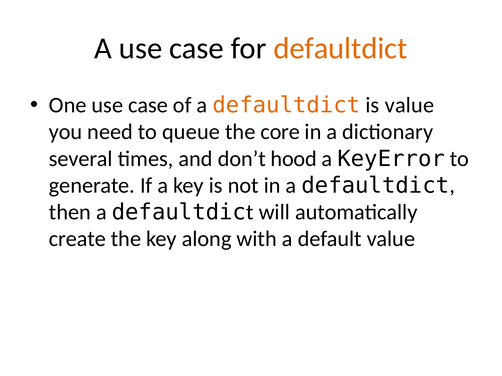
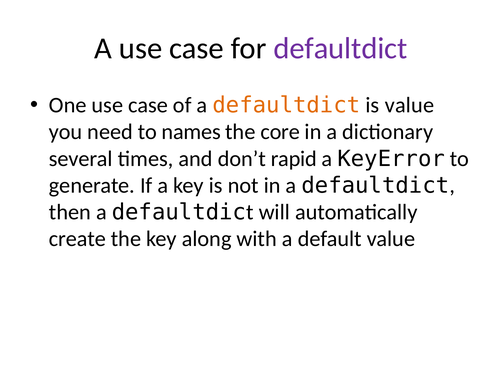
defaultdict at (340, 49) colour: orange -> purple
queue: queue -> names
hood: hood -> rapid
